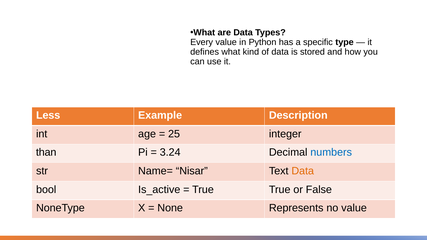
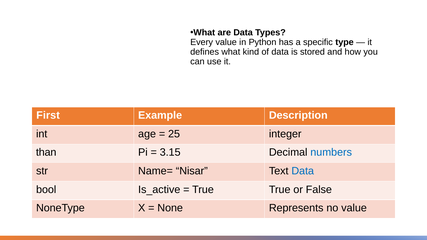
Less: Less -> First
3.24: 3.24 -> 3.15
Data at (303, 171) colour: orange -> blue
